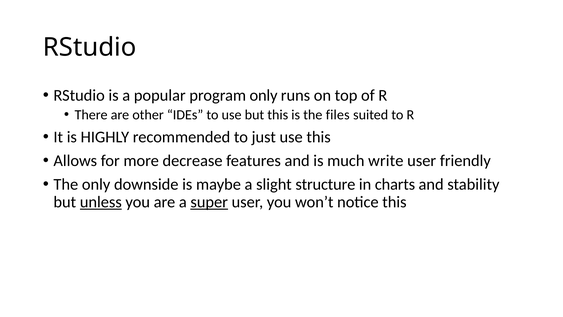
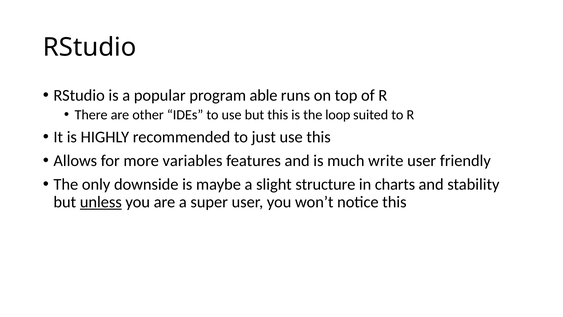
program only: only -> able
files: files -> loop
decrease: decrease -> variables
super underline: present -> none
